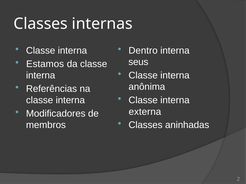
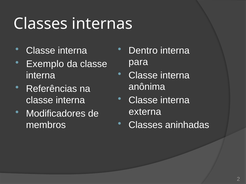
seus: seus -> para
Estamos: Estamos -> Exemplo
